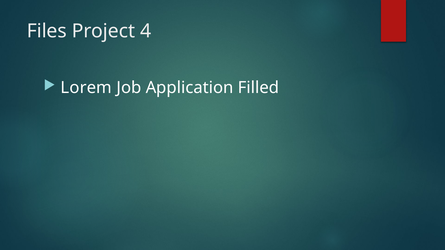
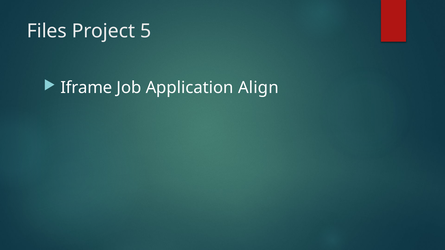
4: 4 -> 5
Lorem: Lorem -> Iframe
Filled: Filled -> Align
